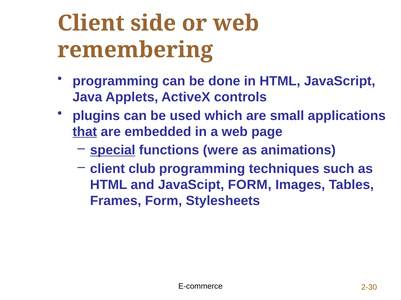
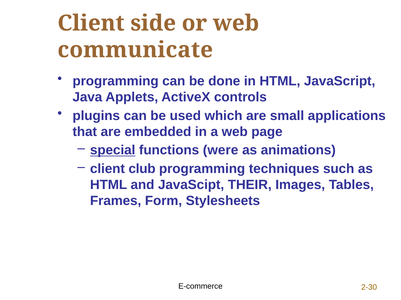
remembering: remembering -> communicate
that underline: present -> none
JavaScipt FORM: FORM -> THEIR
